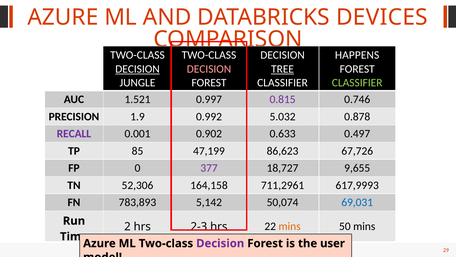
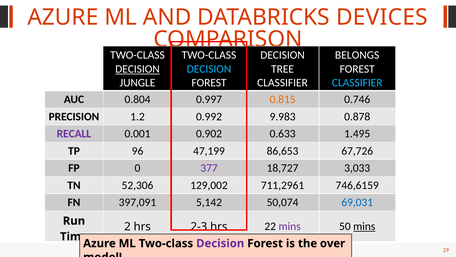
HAPPENS: HAPPENS -> BELONGS
DECISION at (209, 69) colour: pink -> light blue
TREE underline: present -> none
CLASSIFIER at (357, 83) colour: light green -> light blue
1.521: 1.521 -> 0.804
0.815 colour: purple -> orange
1.9: 1.9 -> 1.2
5.032: 5.032 -> 9.983
0.497: 0.497 -> 1.495
85: 85 -> 96
86,623: 86,623 -> 86,653
9,655: 9,655 -> 3,033
164,158: 164,158 -> 129,002
617,9993: 617,9993 -> 746,6159
783,893: 783,893 -> 397,091
mins at (290, 226) colour: orange -> purple
mins at (364, 226) underline: none -> present
user: user -> over
